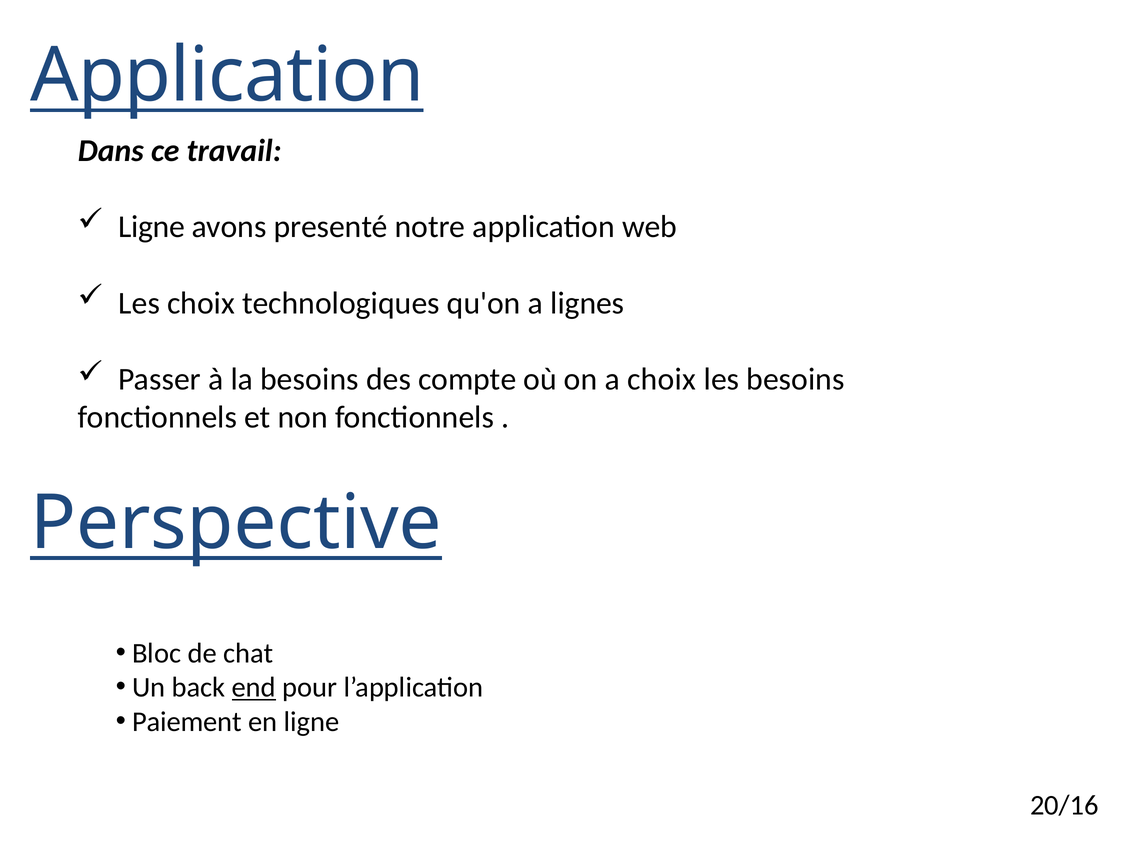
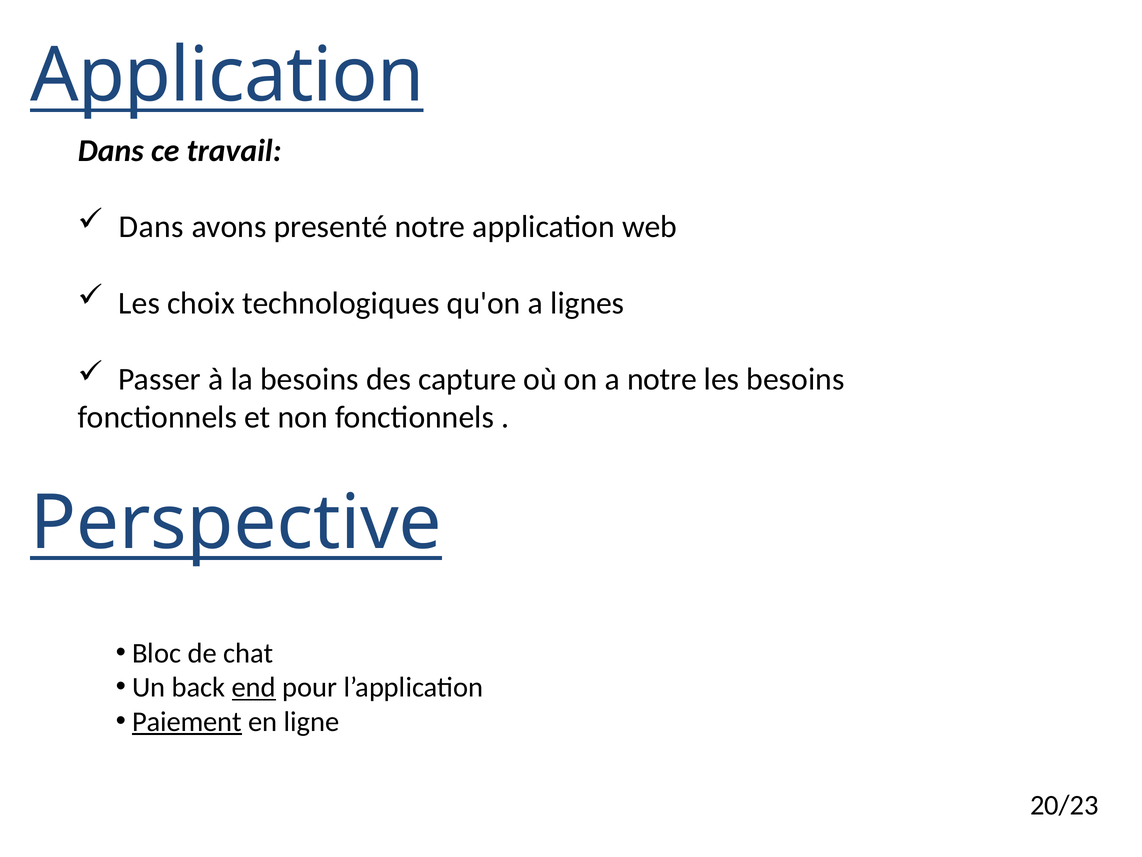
Ligne at (152, 227): Ligne -> Dans
compte: compte -> capture
a choix: choix -> notre
Paiement underline: none -> present
20/16: 20/16 -> 20/23
